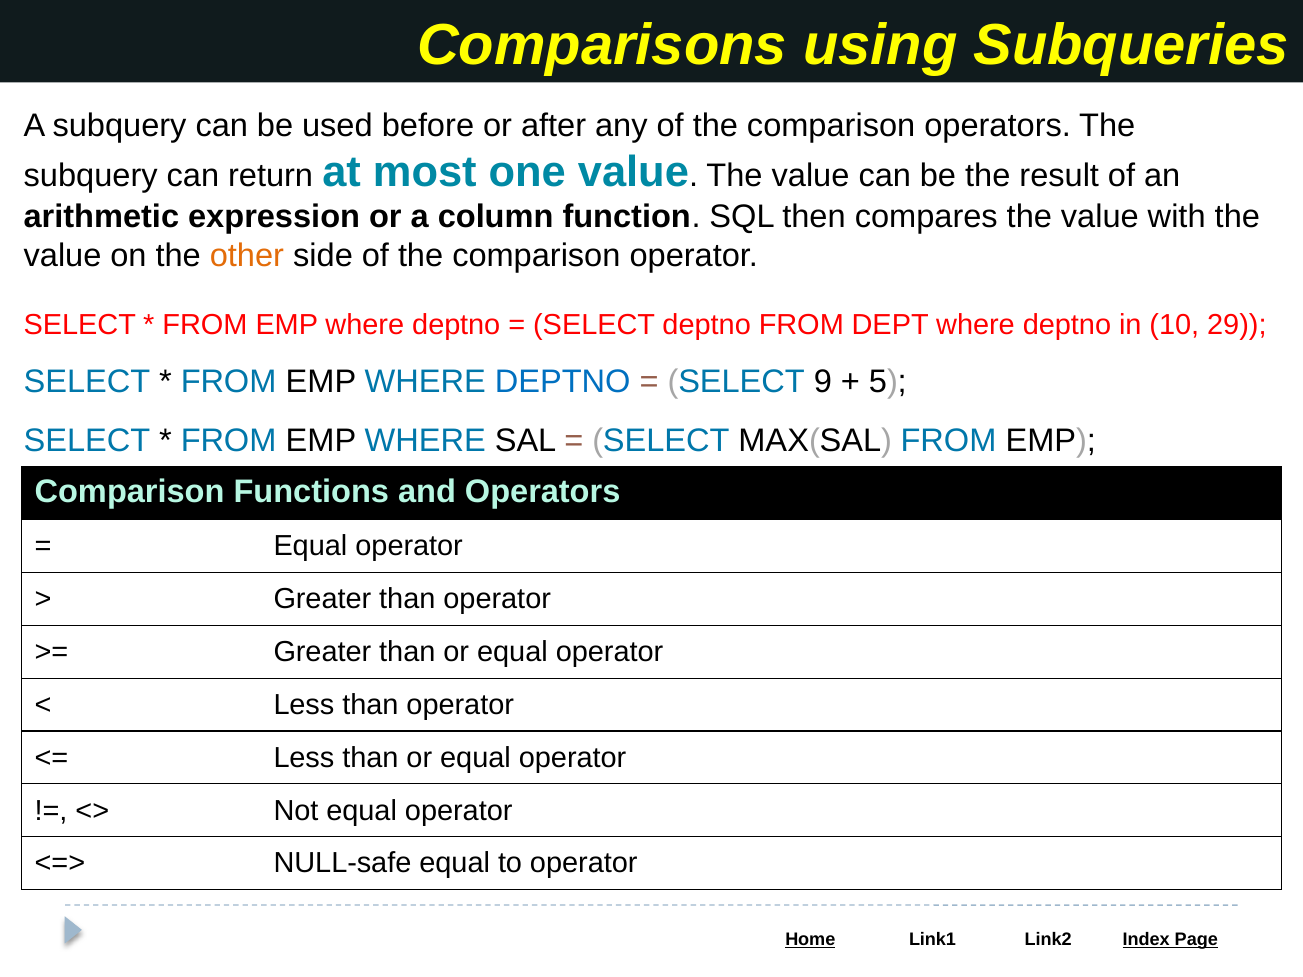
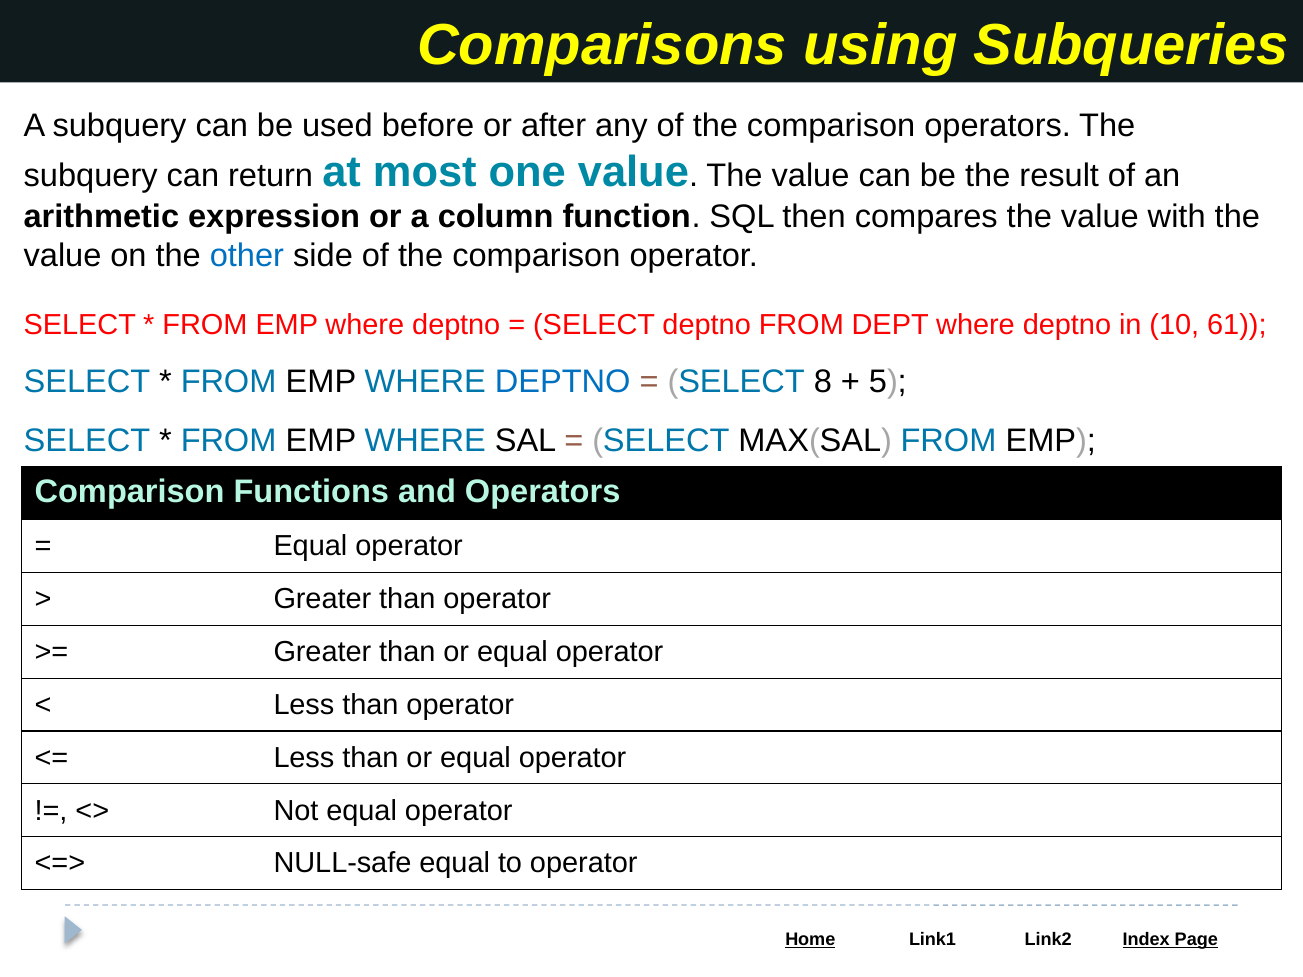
other colour: orange -> blue
29: 29 -> 61
9: 9 -> 8
